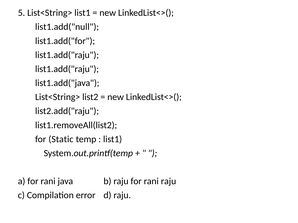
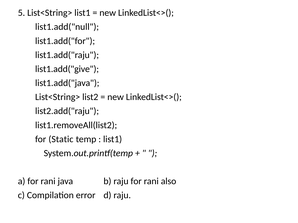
list1.add("raju at (67, 69): list1.add("raju -> list1.add("give
rani raju: raju -> also
